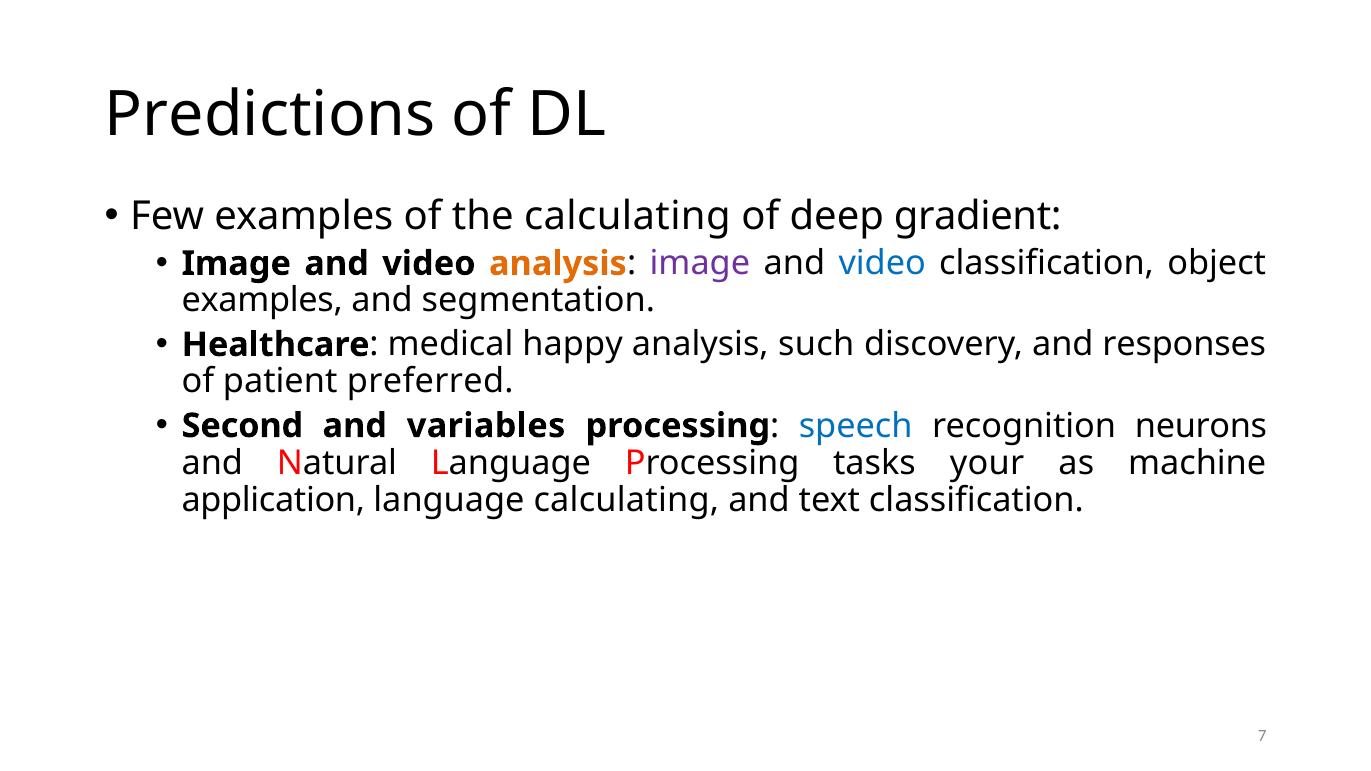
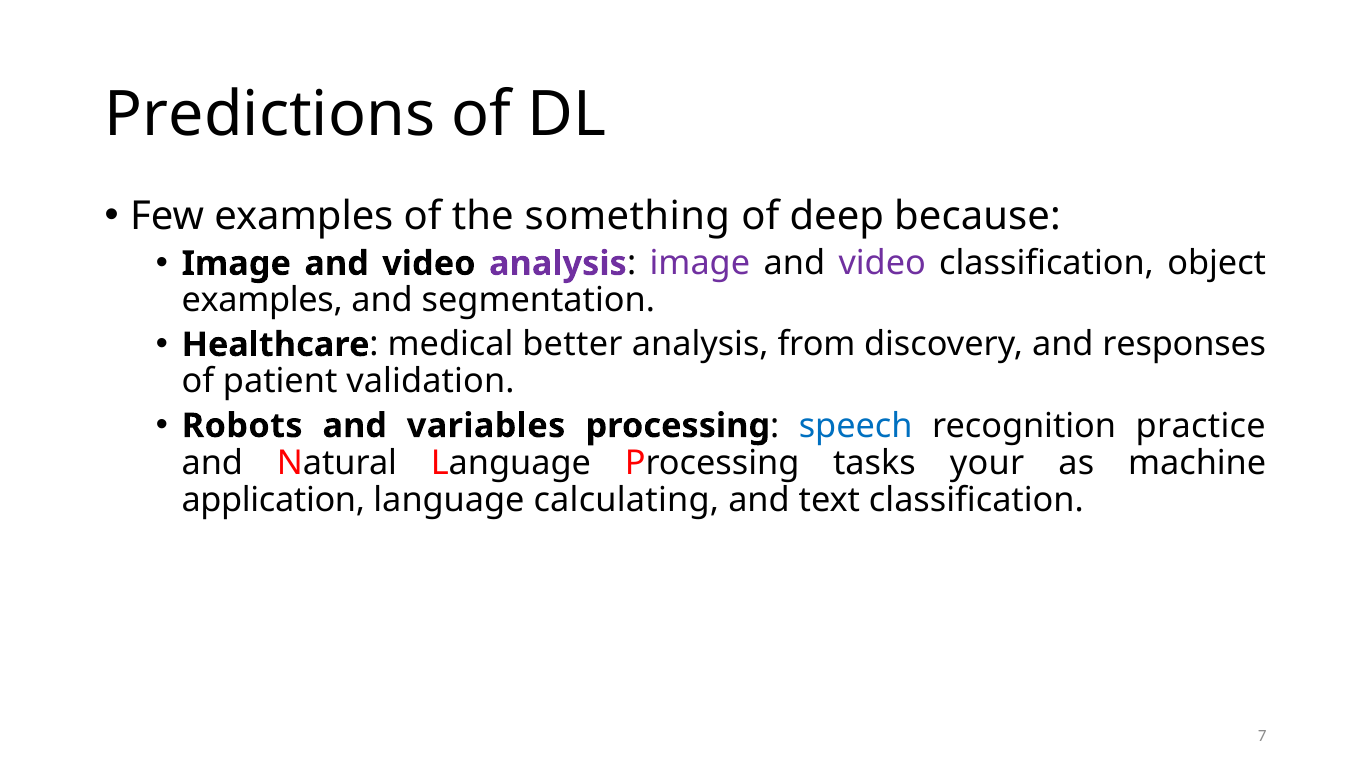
the calculating: calculating -> something
gradient: gradient -> because
analysis at (558, 264) colour: orange -> purple
video at (882, 264) colour: blue -> purple
happy: happy -> better
such: such -> from
preferred: preferred -> validation
Second: Second -> Robots
neurons: neurons -> practice
